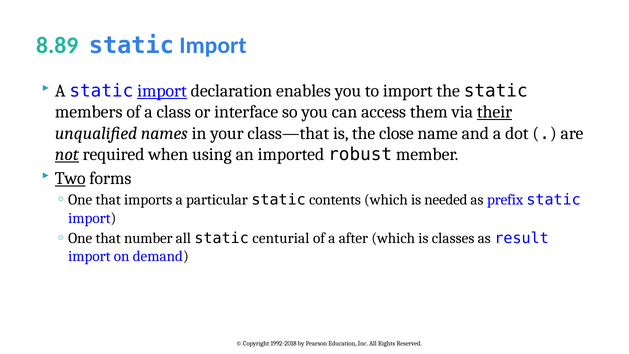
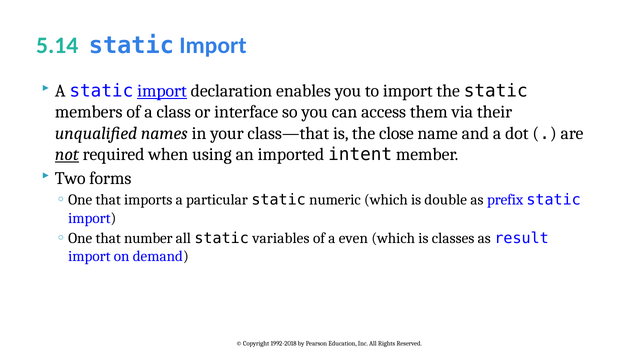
8.89: 8.89 -> 5.14
their underline: present -> none
robust: robust -> intent
Two underline: present -> none
contents: contents -> numeric
needed: needed -> double
centurial: centurial -> variables
after: after -> even
